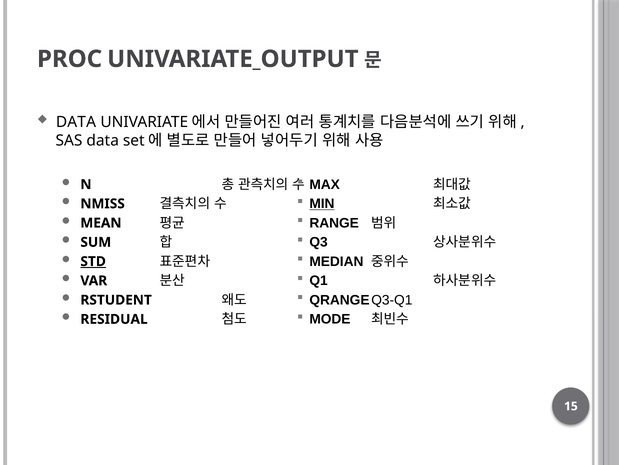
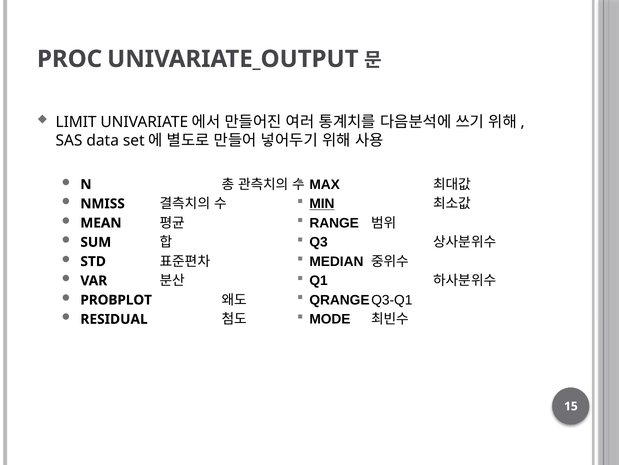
DATA at (76, 122): DATA -> LIMIT
STD underline: present -> none
RSTUDENT: RSTUDENT -> PROBPLOT
